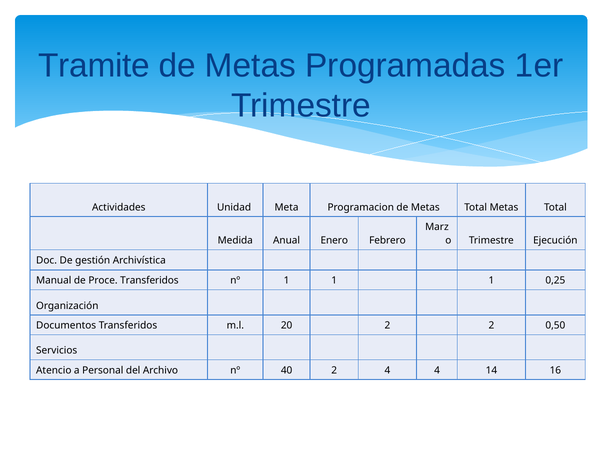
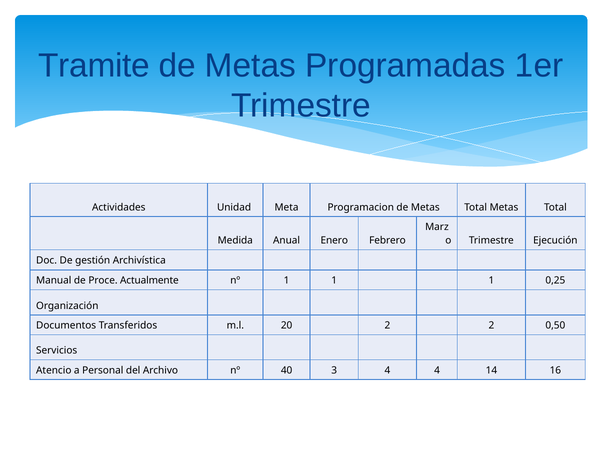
Proce Transferidos: Transferidos -> Actualmente
40 2: 2 -> 3
